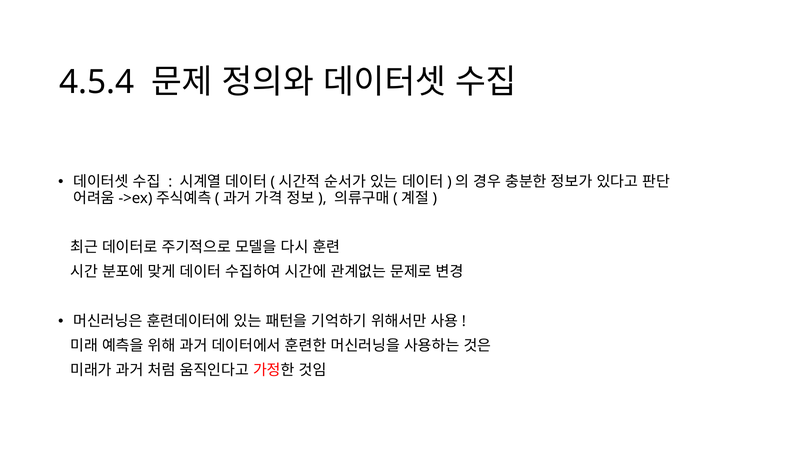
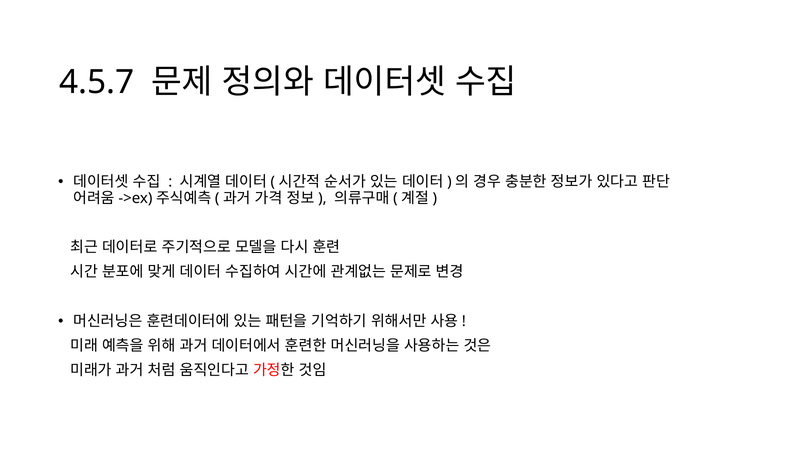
4.5.4: 4.5.4 -> 4.5.7
